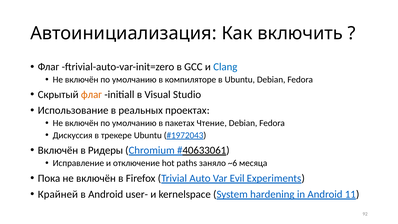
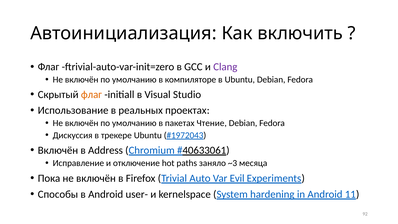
Clang colour: blue -> purple
Ридеры: Ридеры -> Address
~6: ~6 -> ~3
Крайней: Крайней -> Способы
